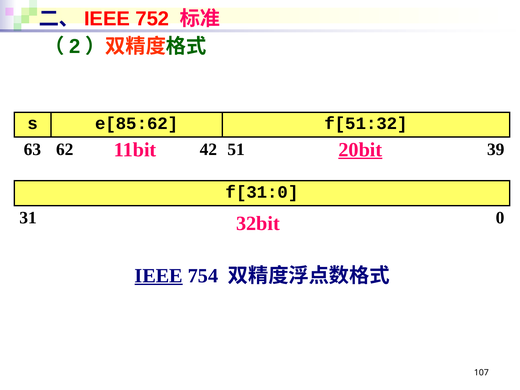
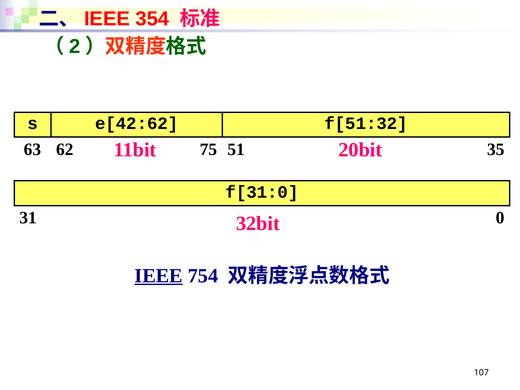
752: 752 -> 354
e[85:62: e[85:62 -> e[42:62
20bit underline: present -> none
42: 42 -> 75
39: 39 -> 35
